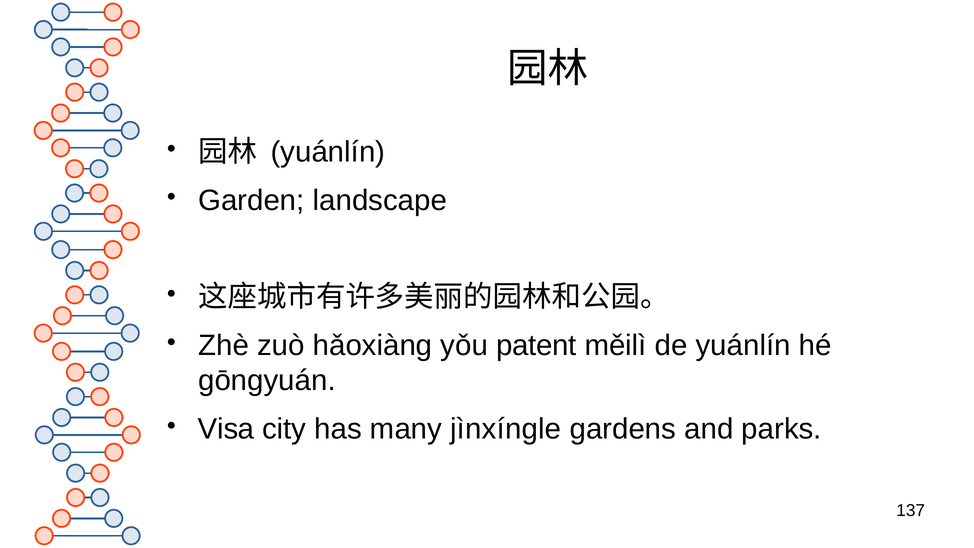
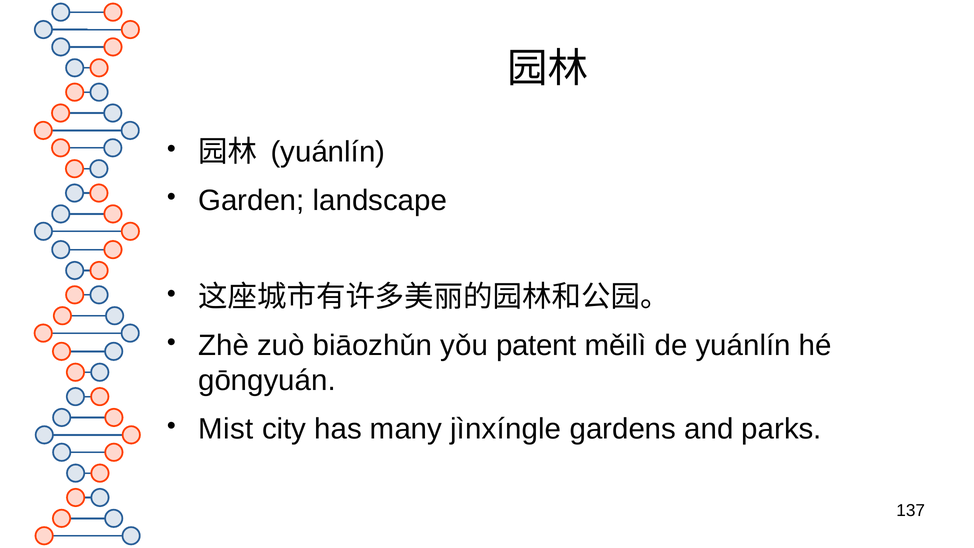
hǎoxiàng: hǎoxiàng -> biāozhǔn
Visa: Visa -> Mist
